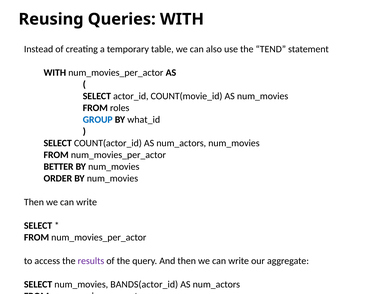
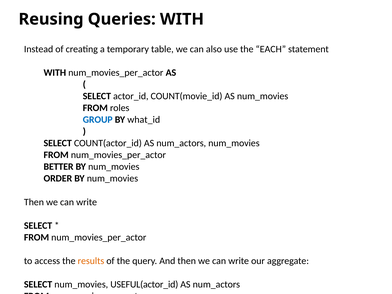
TEND: TEND -> EACH
results colour: purple -> orange
BANDS(actor_id: BANDS(actor_id -> USEFUL(actor_id
